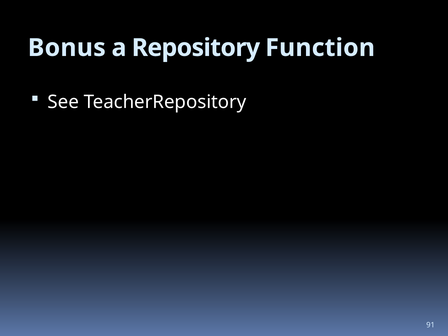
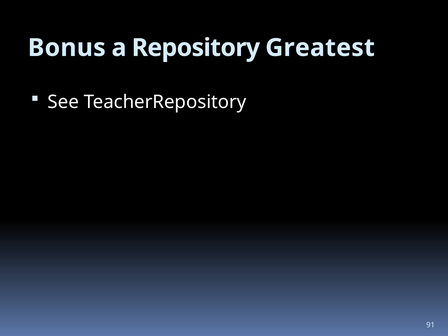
Function: Function -> Greatest
